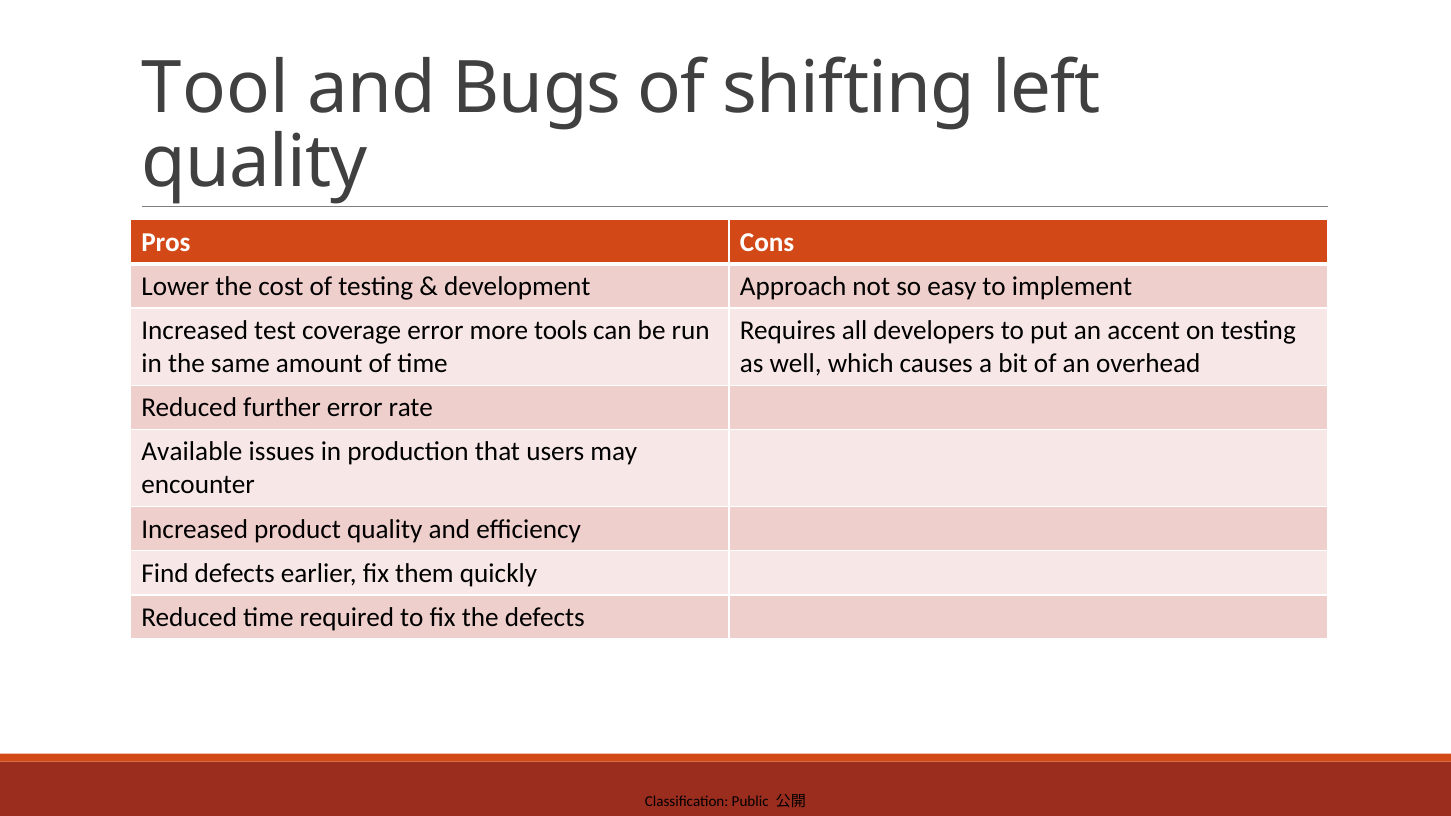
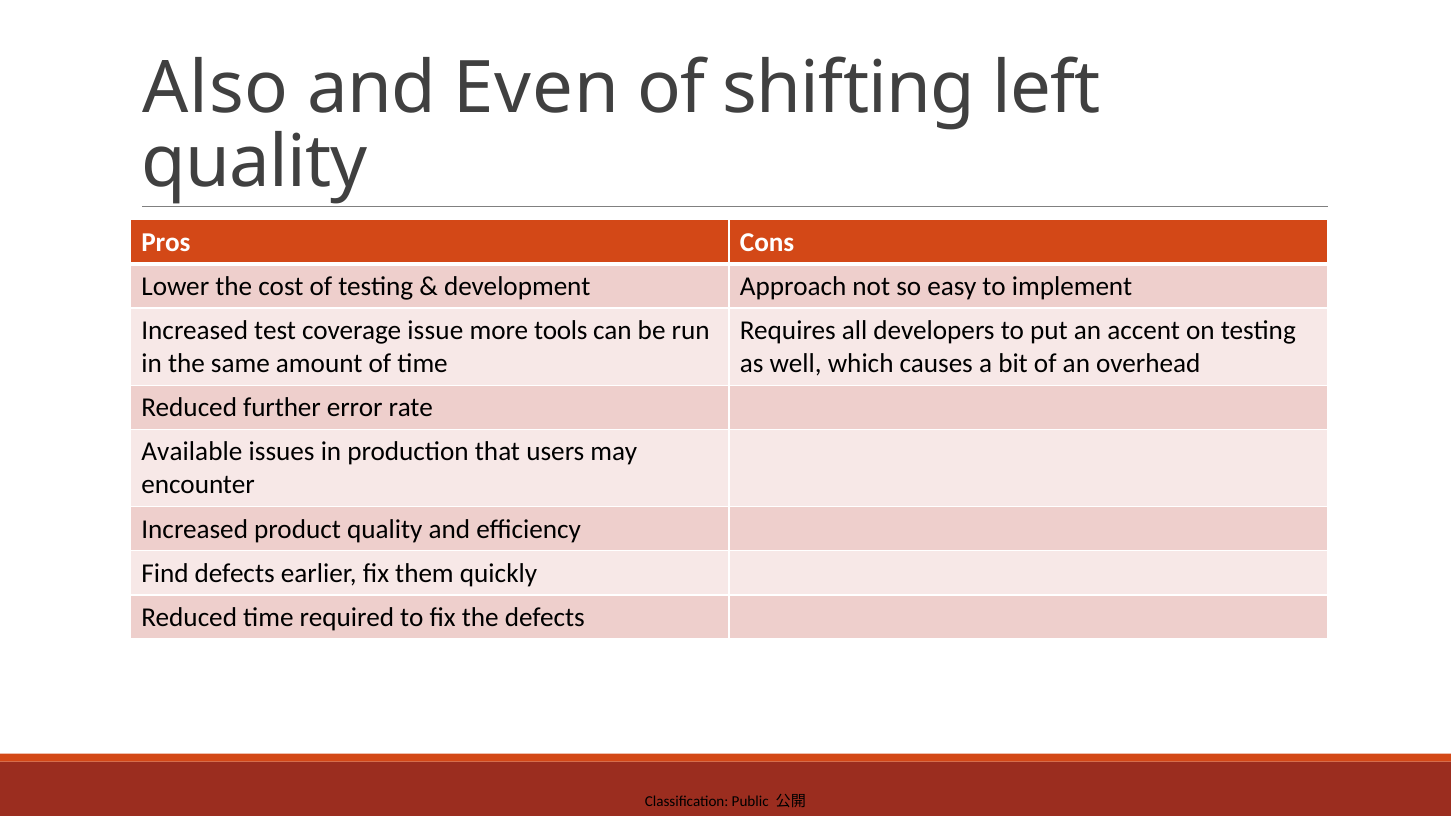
Tool: Tool -> Also
Bugs: Bugs -> Even
coverage error: error -> issue
